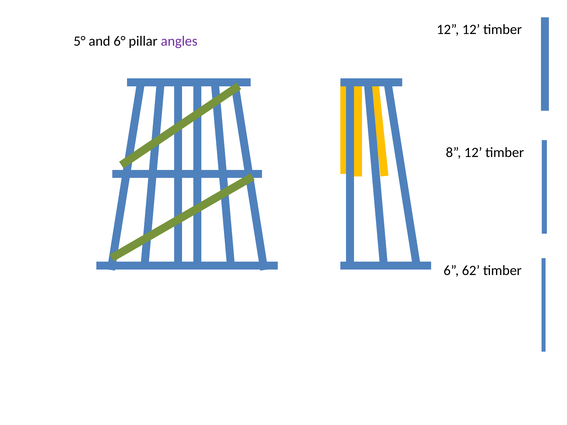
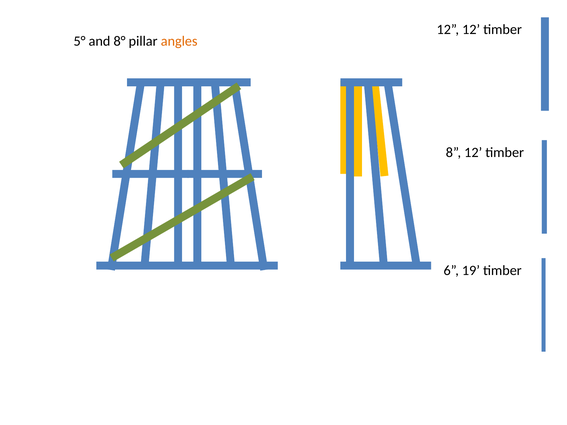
6°: 6° -> 8°
angles colour: purple -> orange
62: 62 -> 19
